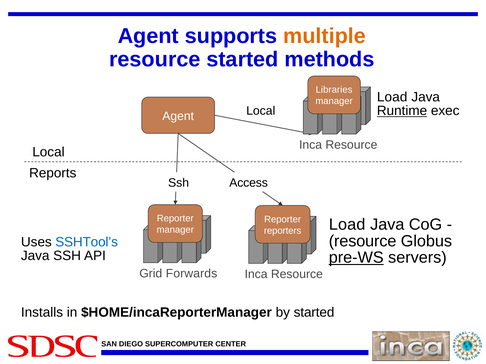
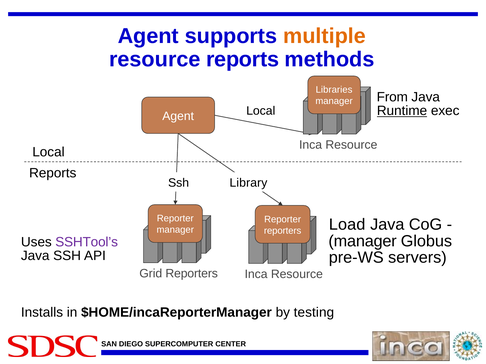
resource started: started -> reports
manager Load: Load -> From
Access: Access -> Library
resource at (363, 241): resource -> manager
SSHTool’s colour: blue -> purple
pre-WS underline: present -> none
Grid Forwards: Forwards -> Reporters
by started: started -> testing
